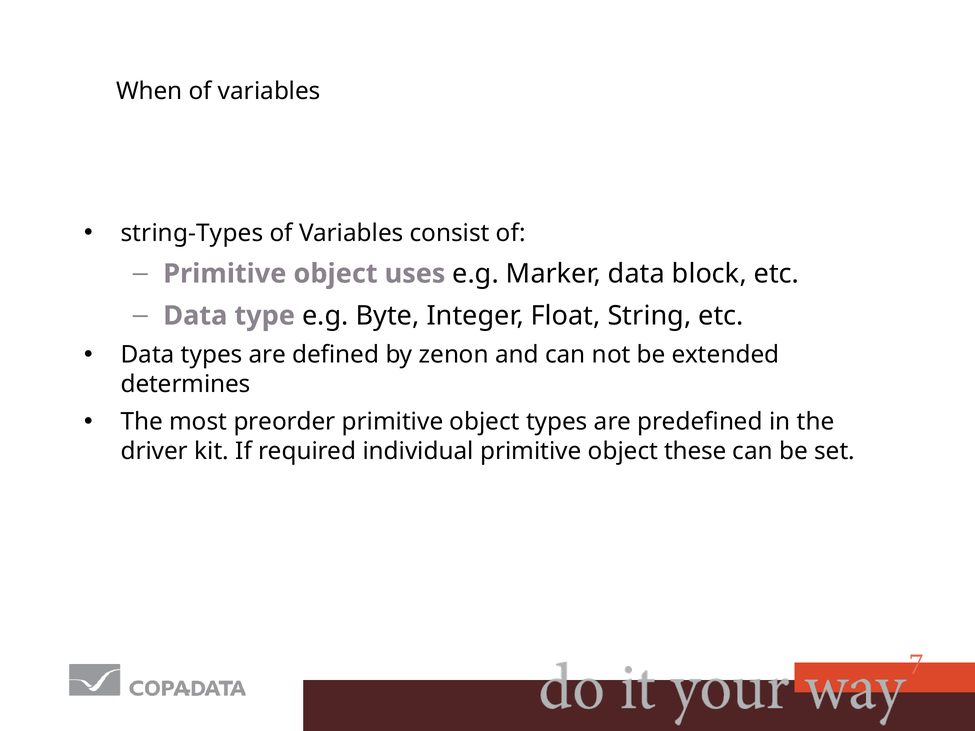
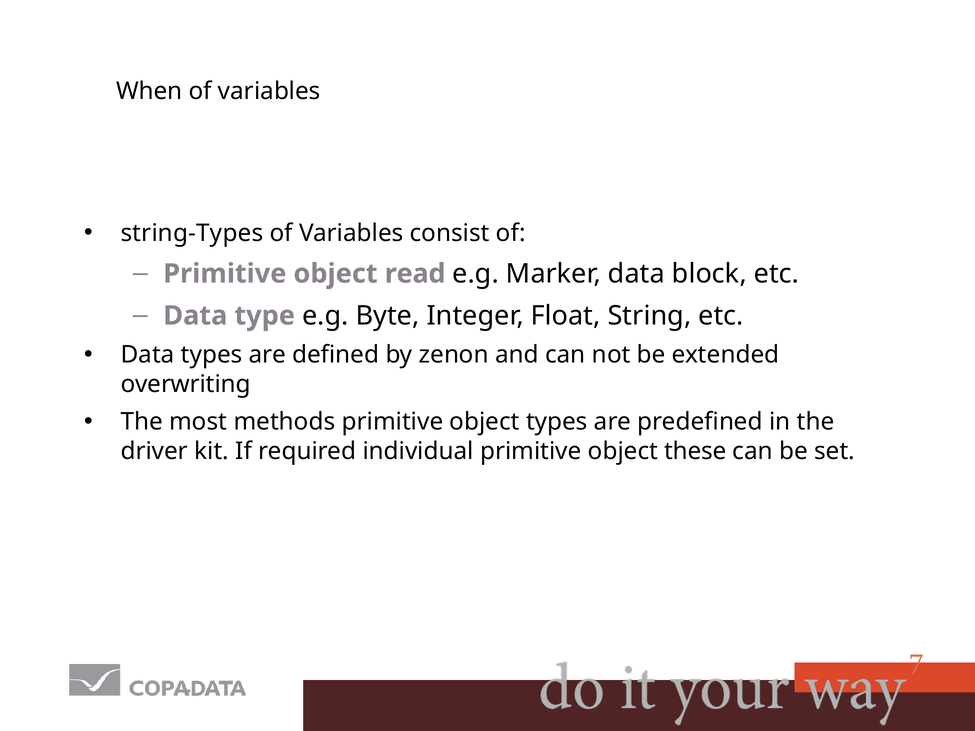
uses: uses -> read
determines: determines -> overwriting
preorder: preorder -> methods
